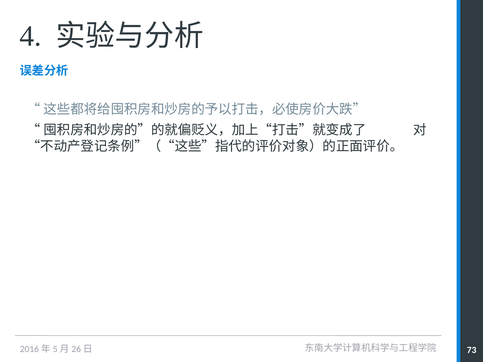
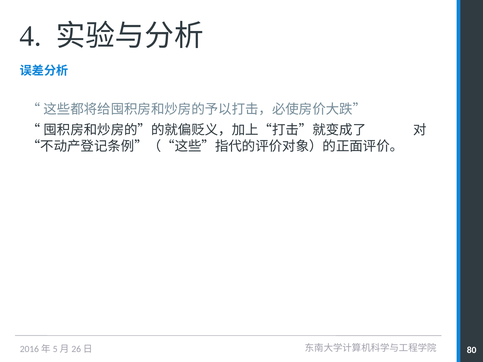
73: 73 -> 80
